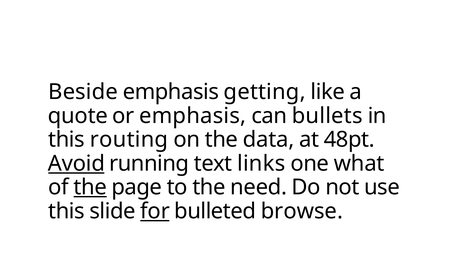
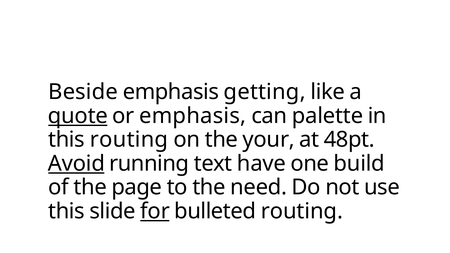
quote underline: none -> present
bullets: bullets -> palette
data: data -> your
links: links -> have
what: what -> build
the at (90, 187) underline: present -> none
bulleted browse: browse -> routing
